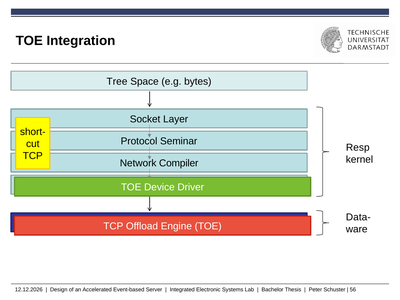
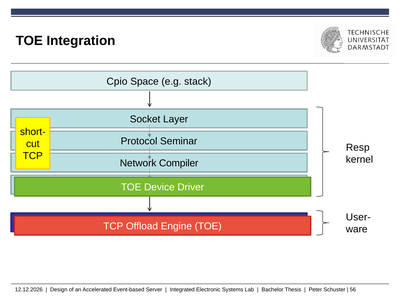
Tree: Tree -> Cpio
bytes: bytes -> stack
Data-: Data- -> User-
